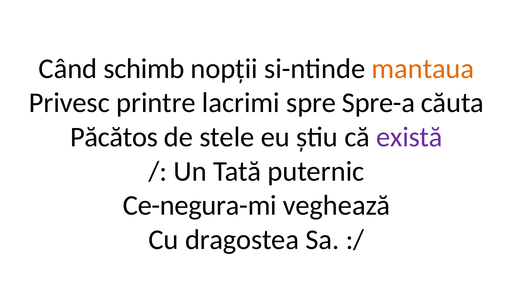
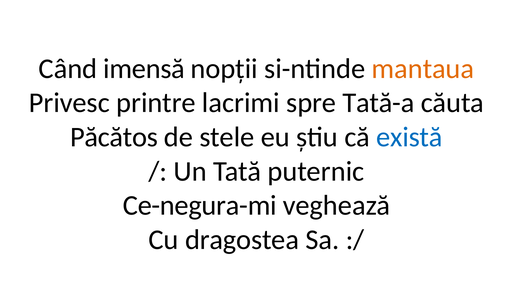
schimb: schimb -> imensă
Spre-a: Spre-a -> Tată-a
există colour: purple -> blue
